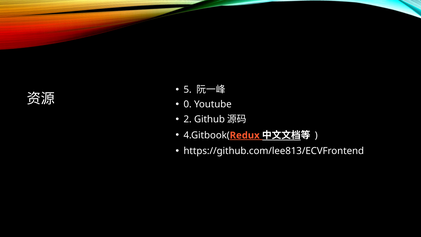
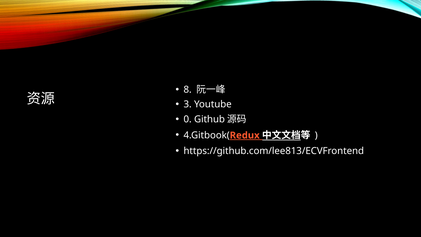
5: 5 -> 8
0: 0 -> 3
2: 2 -> 0
